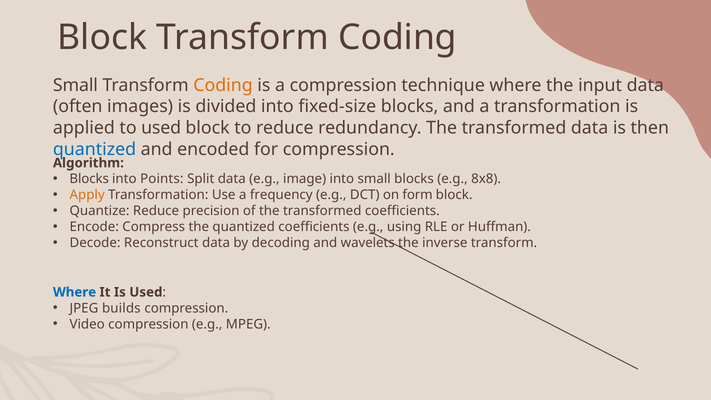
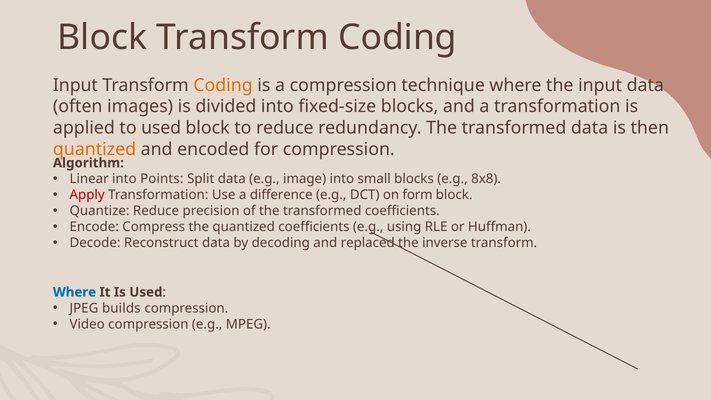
Small at (75, 85): Small -> Input
quantized at (95, 149) colour: blue -> orange
Blocks at (89, 179): Blocks -> Linear
Apply colour: orange -> red
frequency: frequency -> difference
wavelets: wavelets -> replaced
